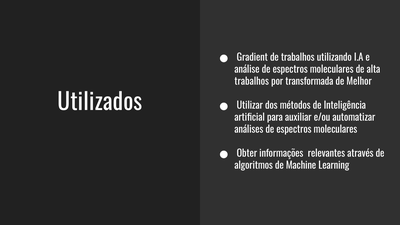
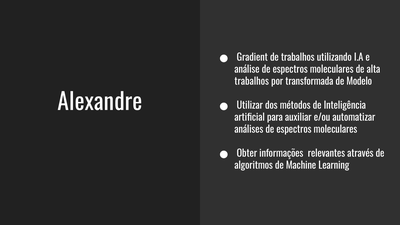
Melhor: Melhor -> Modelo
Utilizados: Utilizados -> Alexandre
